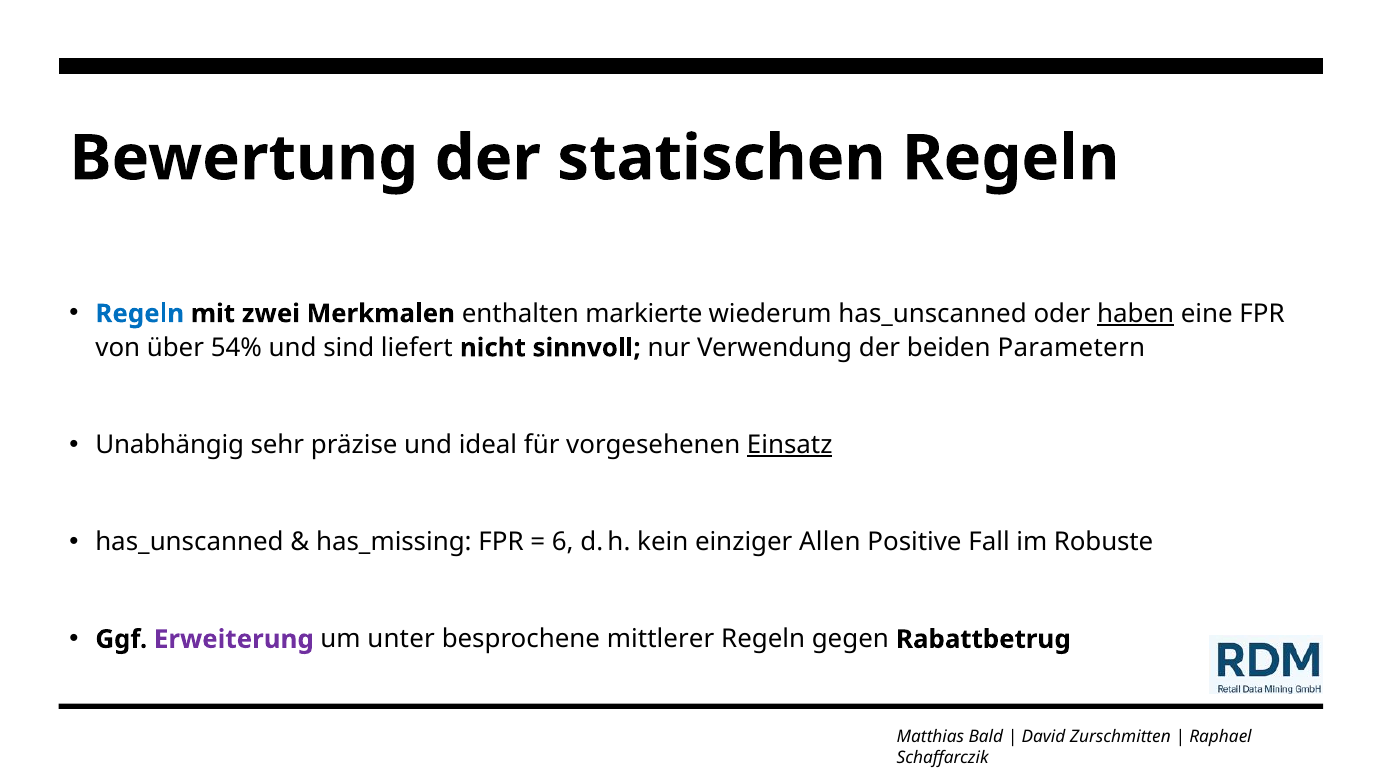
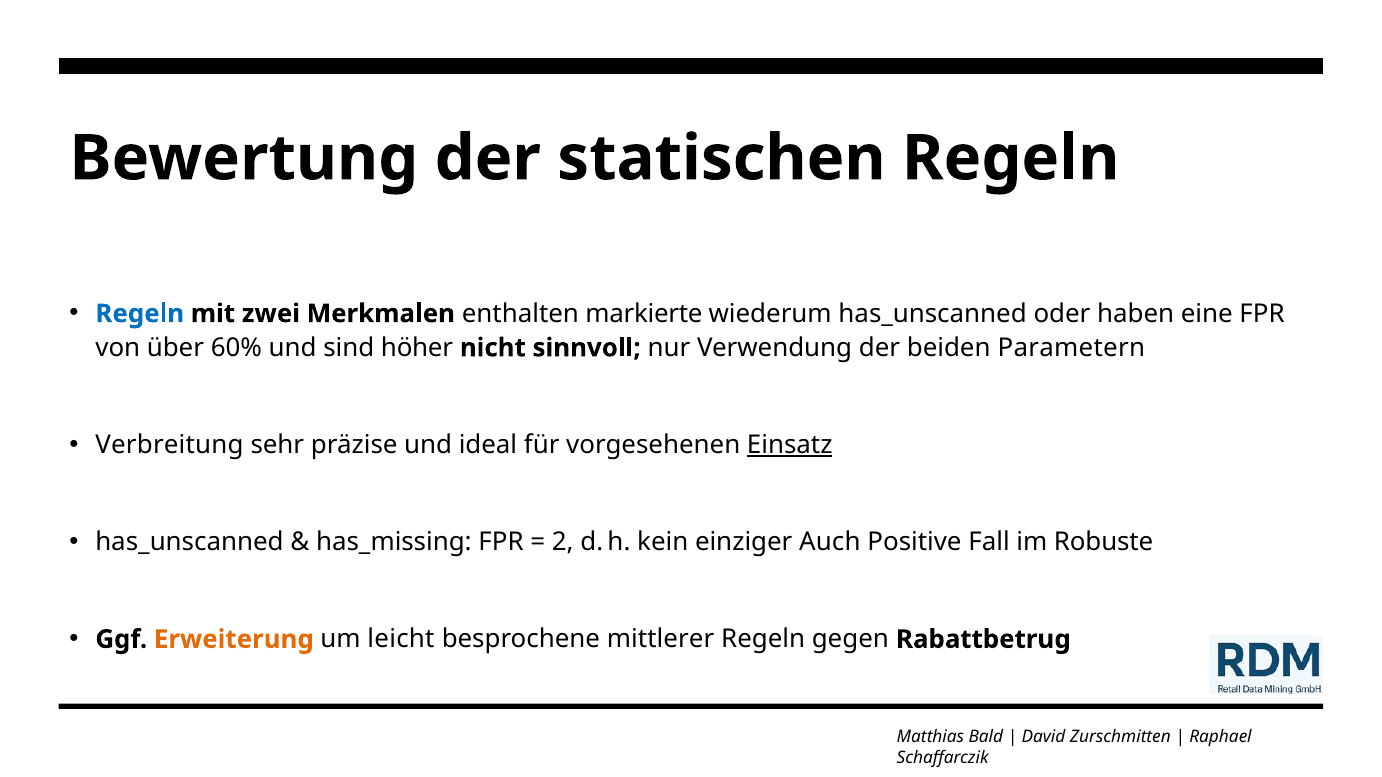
haben underline: present -> none
54%: 54% -> 60%
liefert: liefert -> höher
Unabhängig: Unabhängig -> Verbreitung
6: 6 -> 2
Allen: Allen -> Auch
Erweiterung colour: purple -> orange
unter: unter -> leicht
